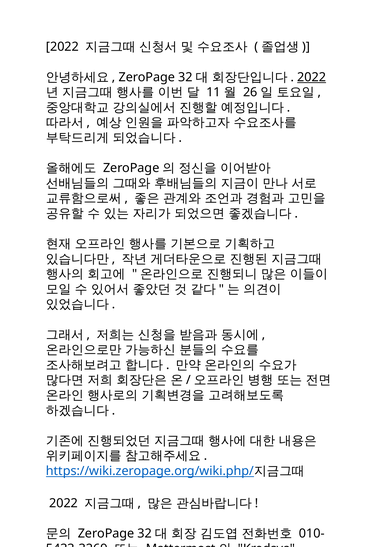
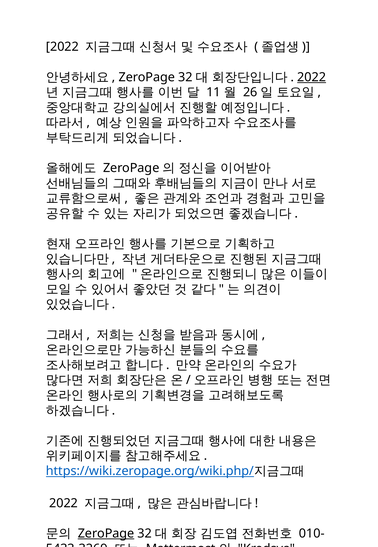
ZeroPage at (106, 533) underline: none -> present
